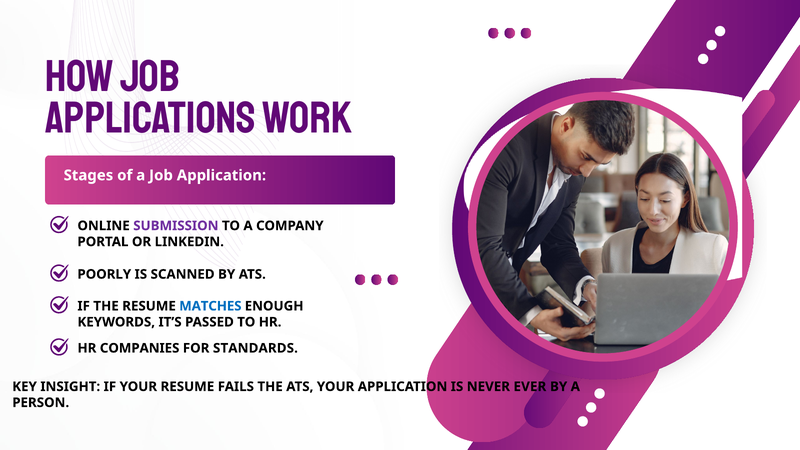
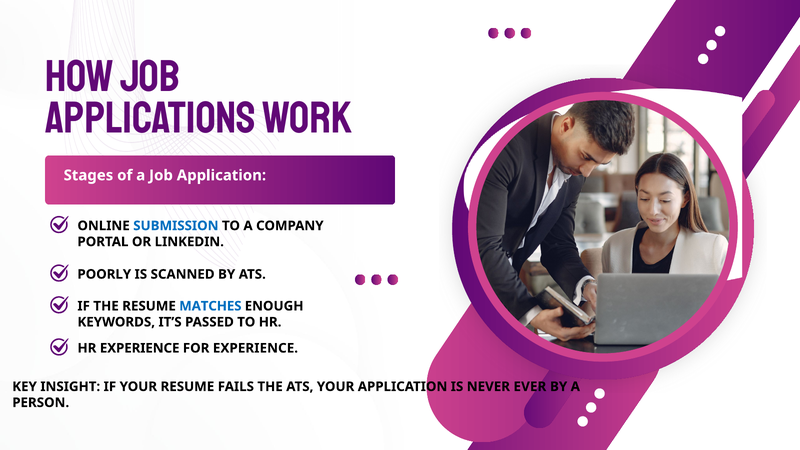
SUBMISSION colour: purple -> blue
HR COMPANIES: COMPANIES -> EXPERIENCE
FOR STANDARDS: STANDARDS -> EXPERIENCE
